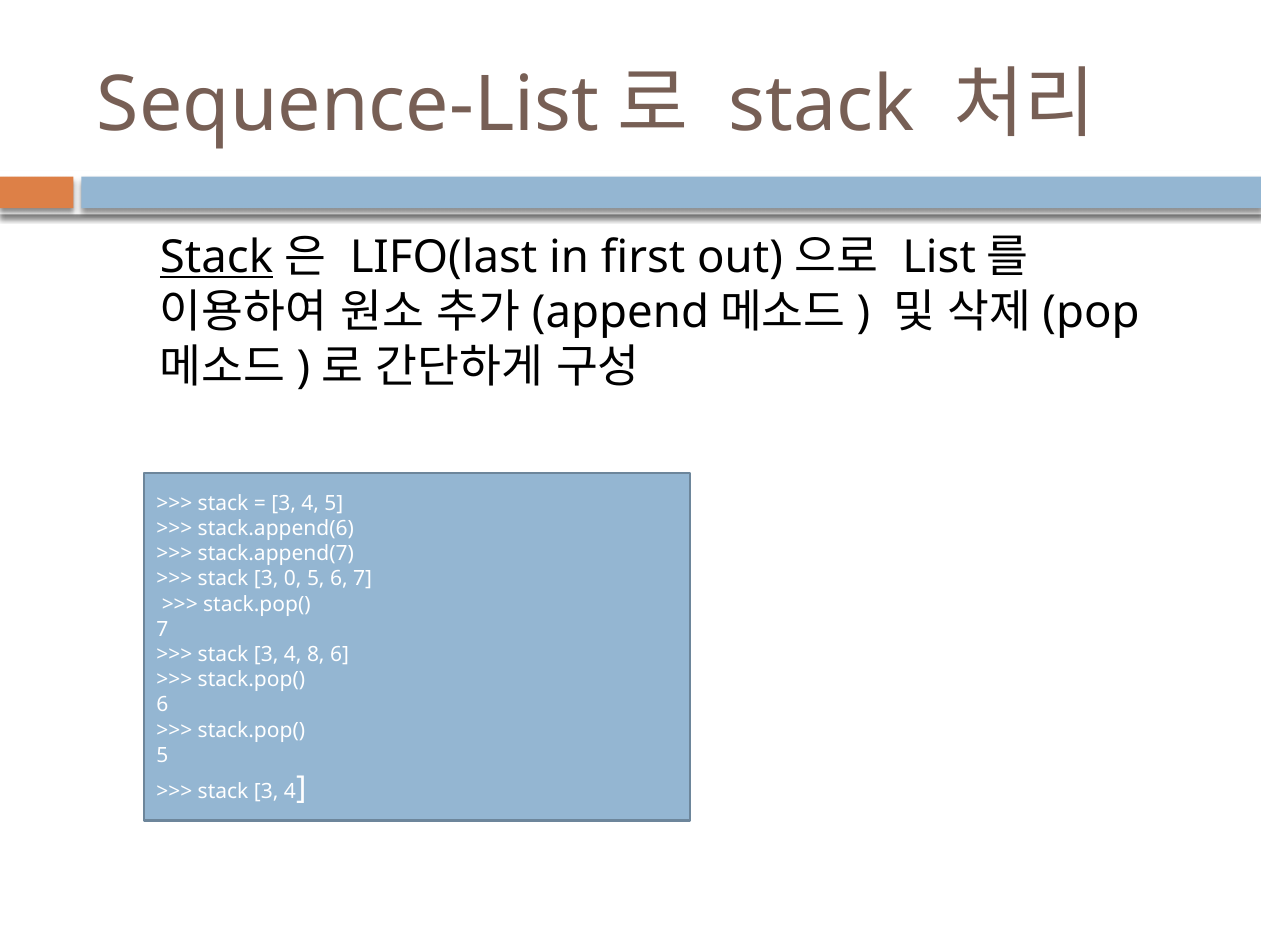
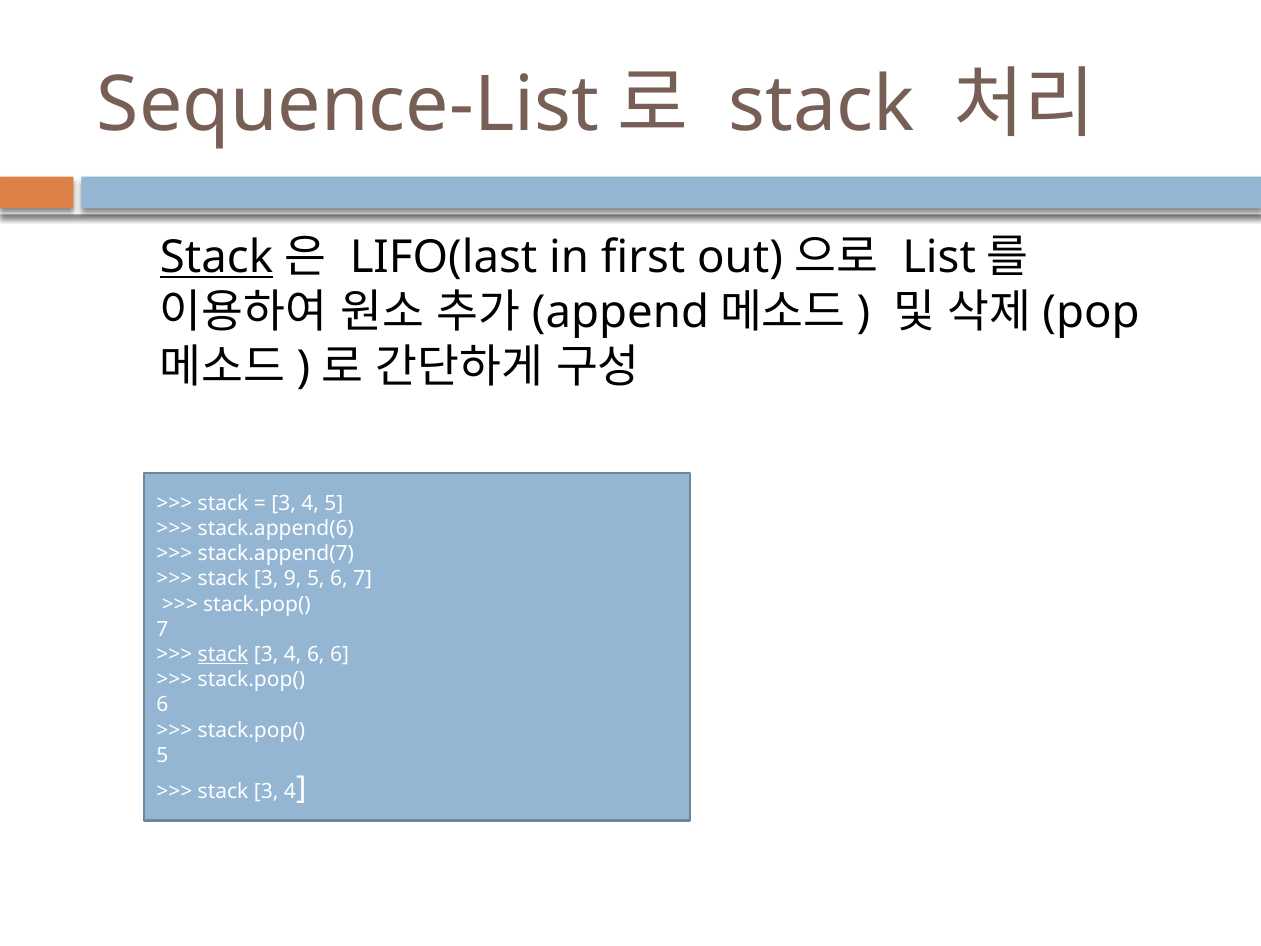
0: 0 -> 9
stack at (223, 654) underline: none -> present
4 8: 8 -> 6
